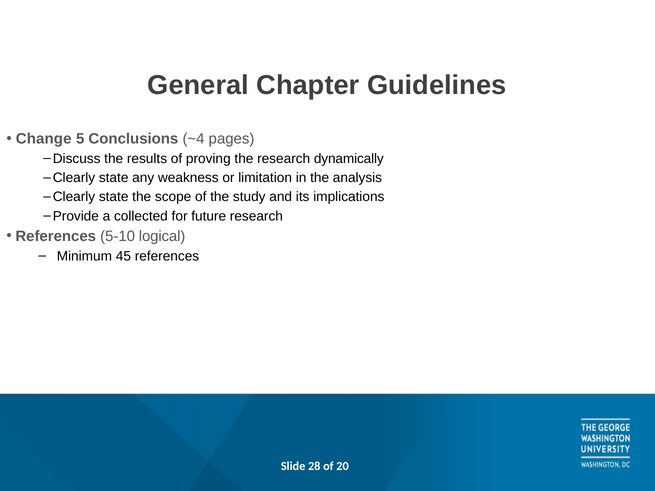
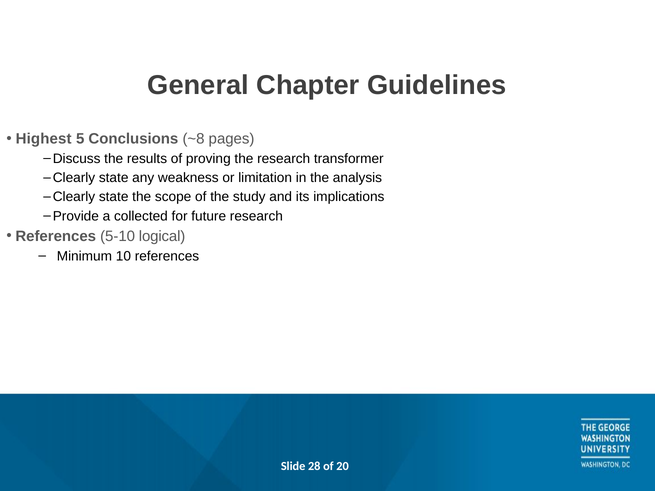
Change: Change -> Highest
~4: ~4 -> ~8
dynamically: dynamically -> transformer
45: 45 -> 10
